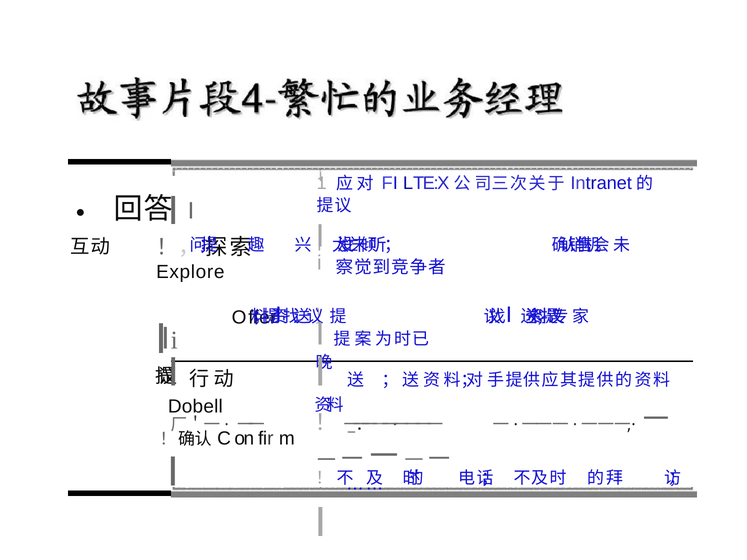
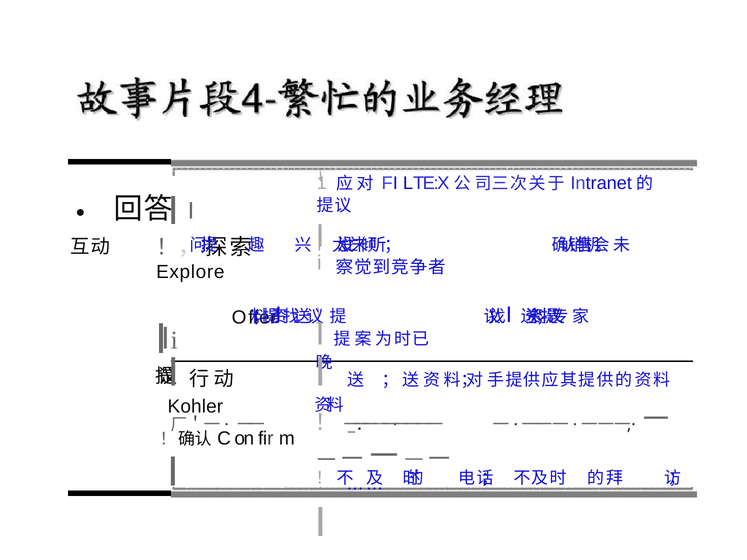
Dobell: Dobell -> Kohler
